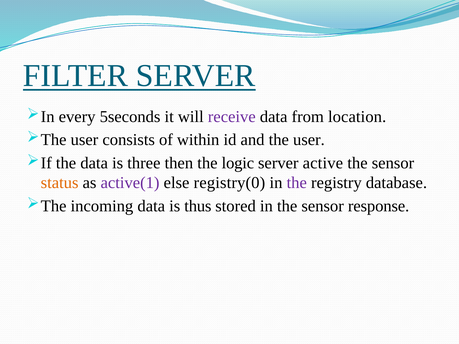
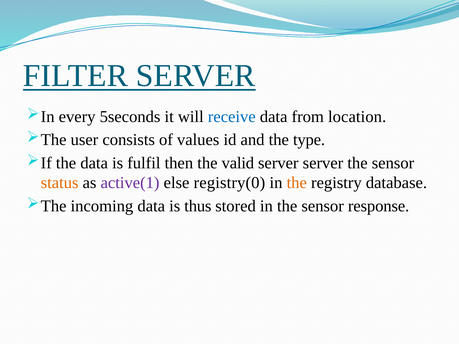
receive colour: purple -> blue
within: within -> values
the user: user -> type
three: three -> fulfil
logic: logic -> valid
server active: active -> server
the at (297, 183) colour: purple -> orange
